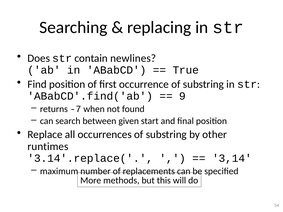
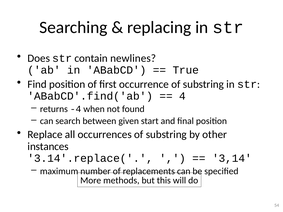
9: 9 -> 4
-7: -7 -> -4
runtimes: runtimes -> instances
